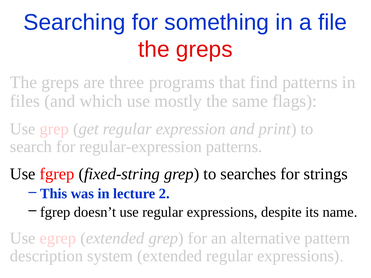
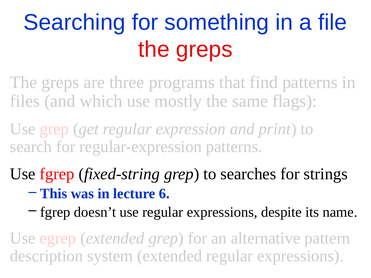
2: 2 -> 6
